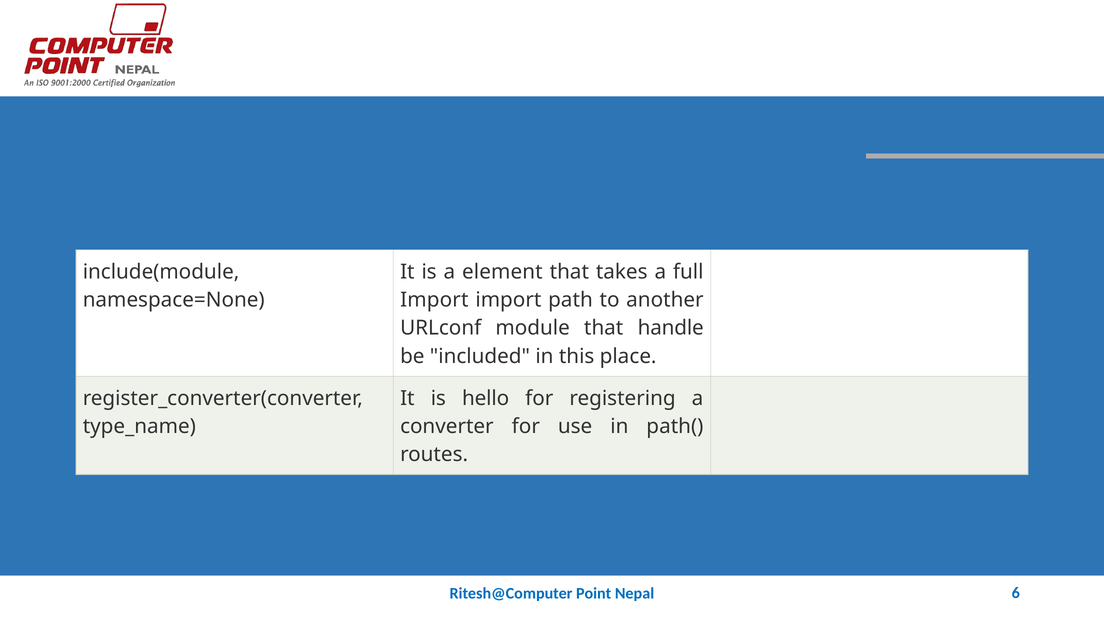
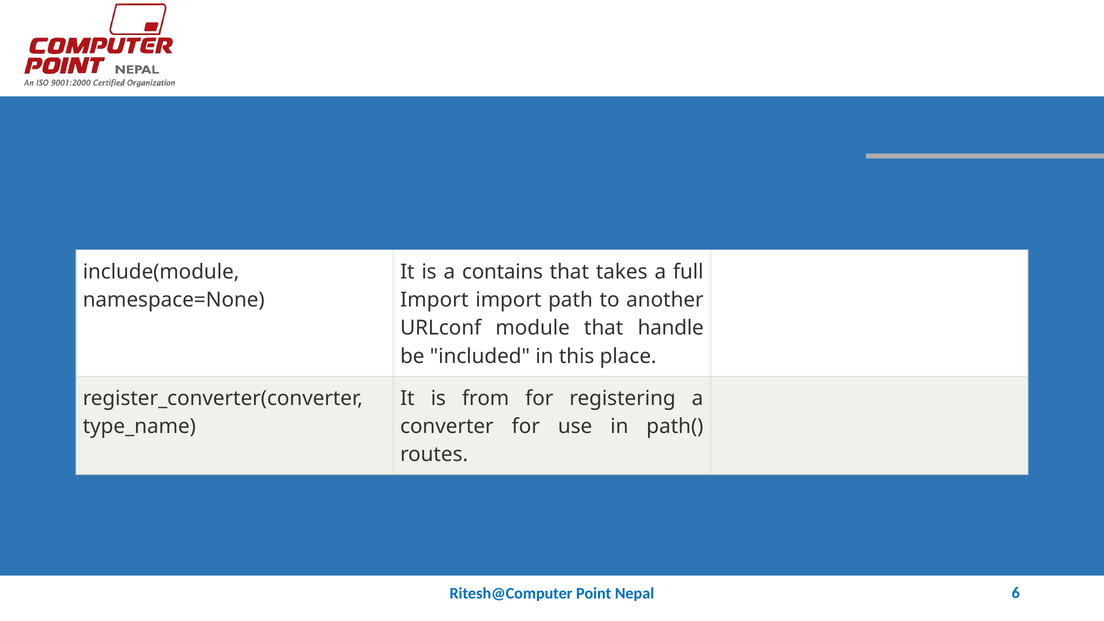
element: element -> contains
hello: hello -> from
